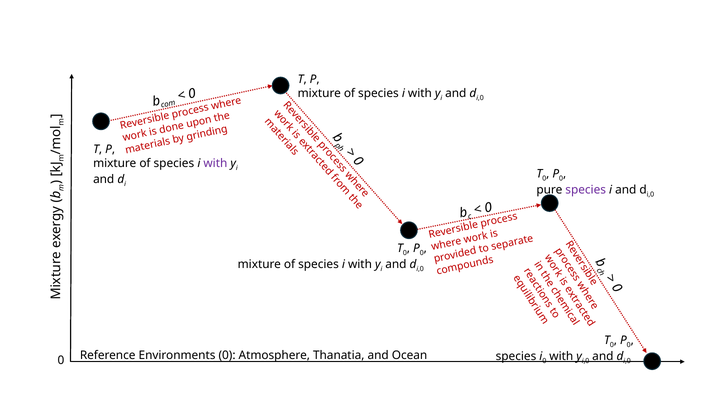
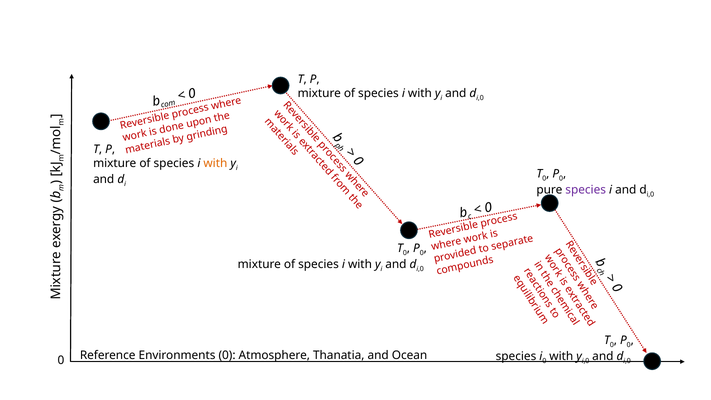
with at (215, 163) colour: purple -> orange
